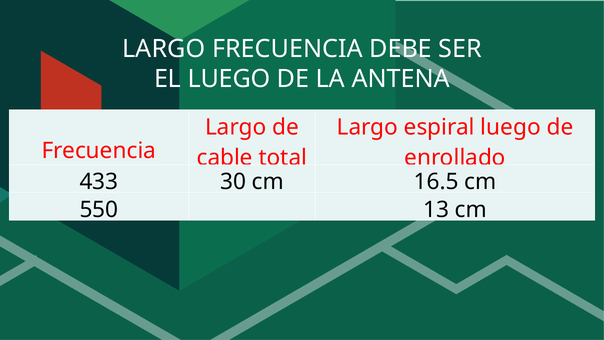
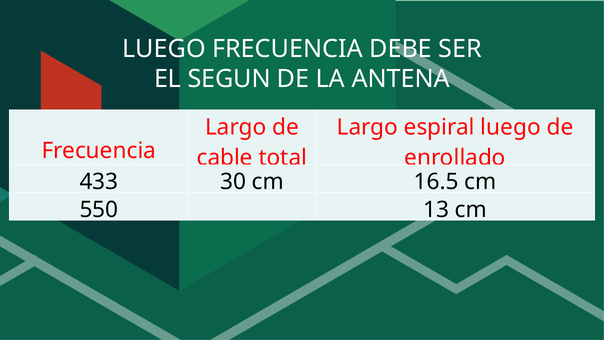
LARGO at (164, 49): LARGO -> LUEGO
EL LUEGO: LUEGO -> SEGUN
